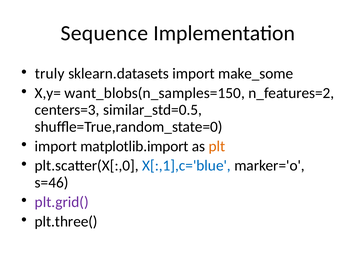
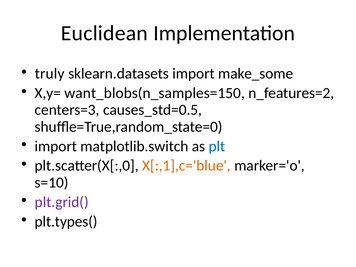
Sequence: Sequence -> Euclidean
similar_std=0.5: similar_std=0.5 -> causes_std=0.5
matplotlib.import: matplotlib.import -> matplotlib.switch
plt colour: orange -> blue
X[:,1],c='blue colour: blue -> orange
s=46: s=46 -> s=10
plt.three(: plt.three( -> plt.types(
